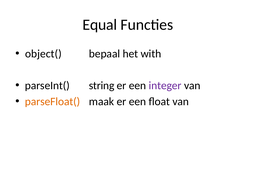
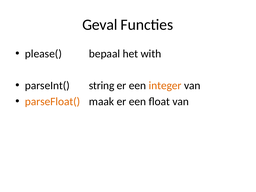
Equal: Equal -> Geval
object(: object( -> please(
integer colour: purple -> orange
